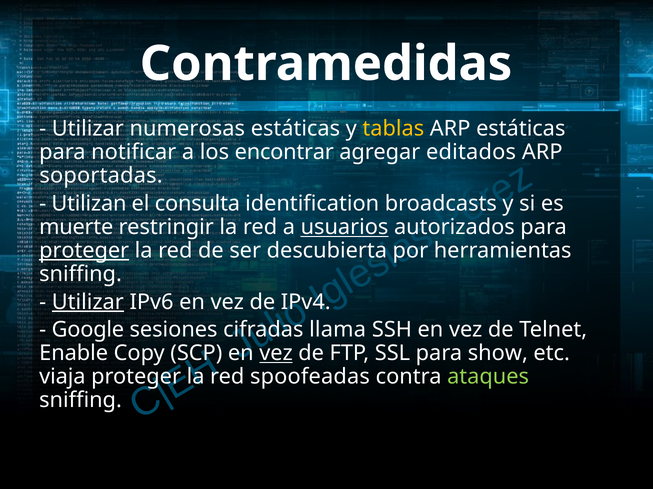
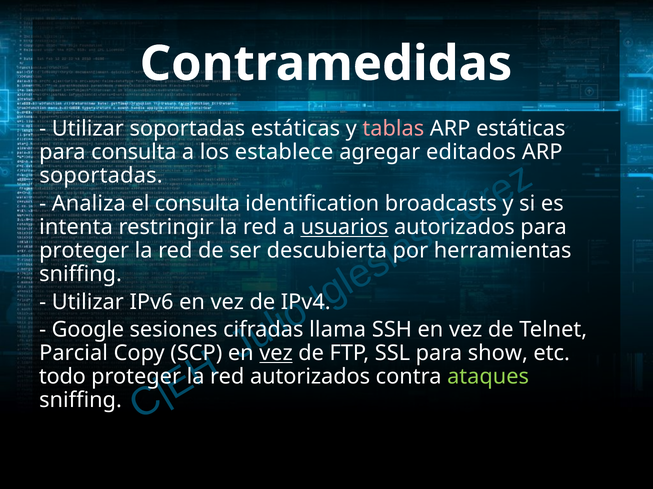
Utilizar numerosas: numerosas -> soportadas
tablas colour: yellow -> pink
para notificar: notificar -> consulta
encontrar: encontrar -> establece
Utilizan: Utilizan -> Analiza
muerte: muerte -> intenta
proteger at (84, 251) underline: present -> none
Utilizar at (88, 302) underline: present -> none
Enable: Enable -> Parcial
viaja: viaja -> todo
spoofeadas at (310, 377): spoofeadas -> autorizados
